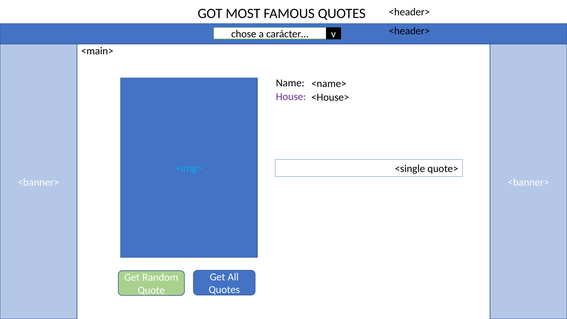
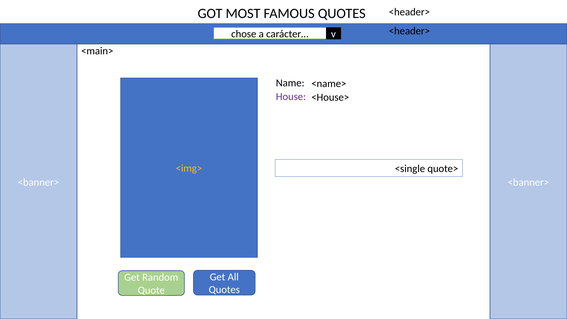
<img> colour: light blue -> yellow
